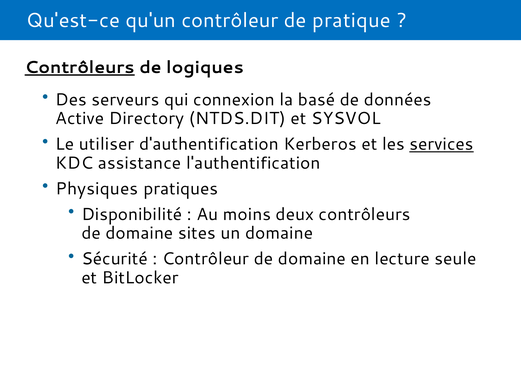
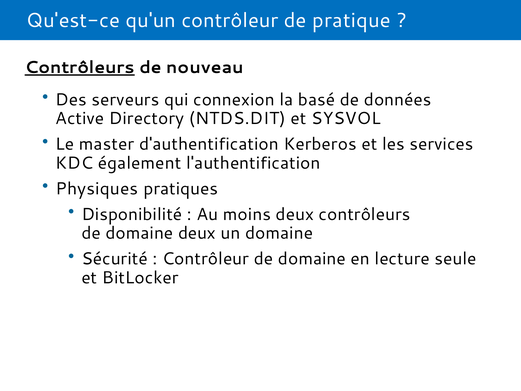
logiques: logiques -> nouveau
utiliser: utiliser -> master
services underline: present -> none
assistance: assistance -> également
domaine sites: sites -> deux
